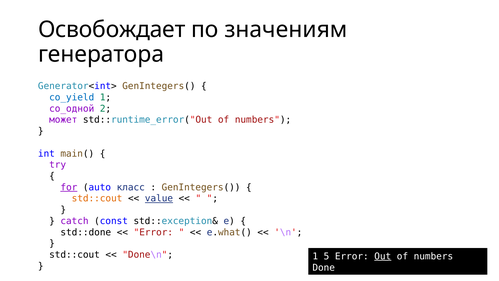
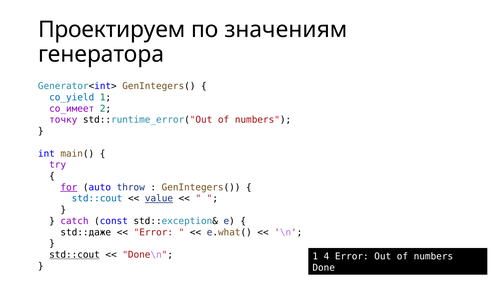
Освобождает: Освобождает -> Проектируем
co_одной: co_одной -> co_имеет
может: может -> точку
класс: класс -> throw
std::cout at (97, 198) colour: orange -> blue
std::done: std::done -> std::даже
std::cout at (75, 254) underline: none -> present
5: 5 -> 4
Out underline: present -> none
